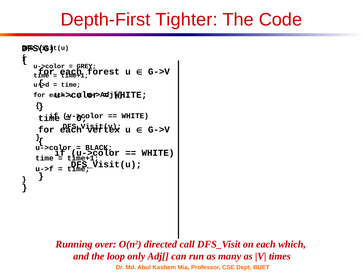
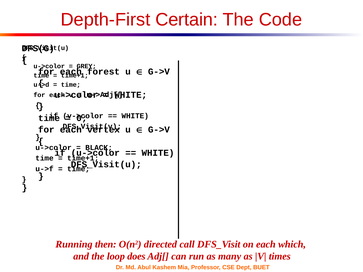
Tighter: Tighter -> Certain
over: over -> then
only: only -> does
